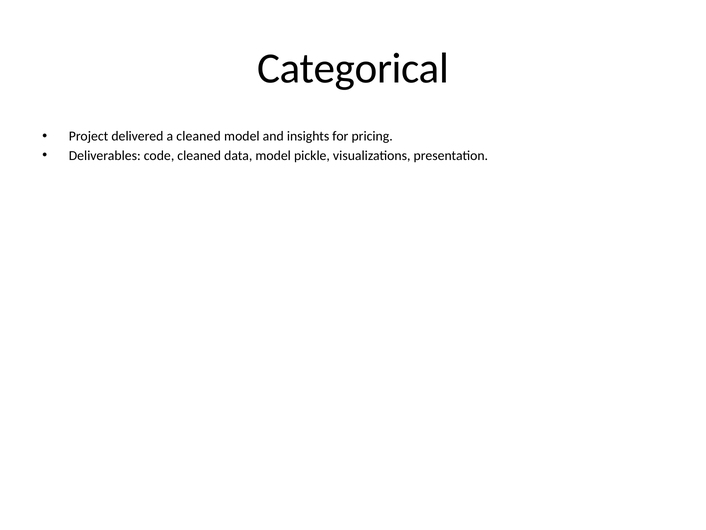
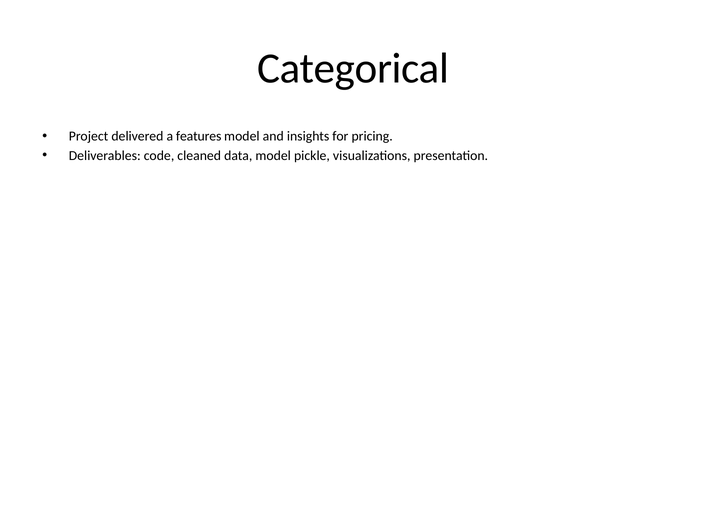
a cleaned: cleaned -> features
